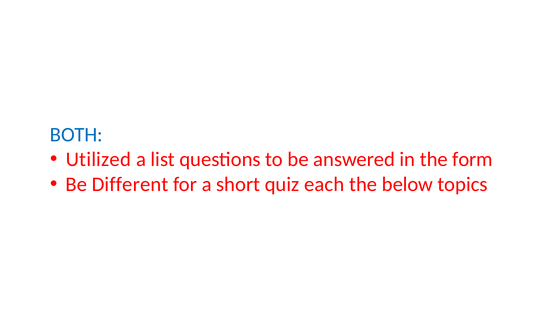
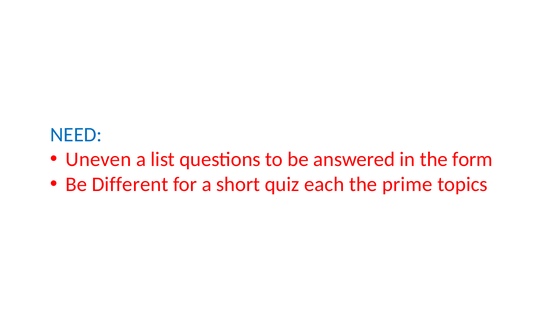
BOTH: BOTH -> NEED
Utilized: Utilized -> Uneven
below: below -> prime
